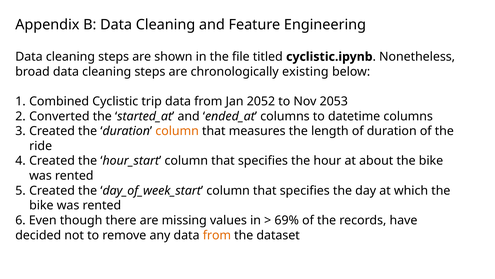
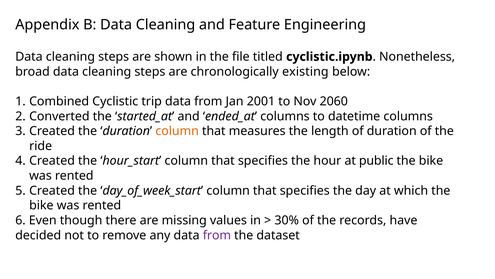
2052: 2052 -> 2001
2053: 2053 -> 2060
about: about -> public
69%: 69% -> 30%
from at (217, 235) colour: orange -> purple
